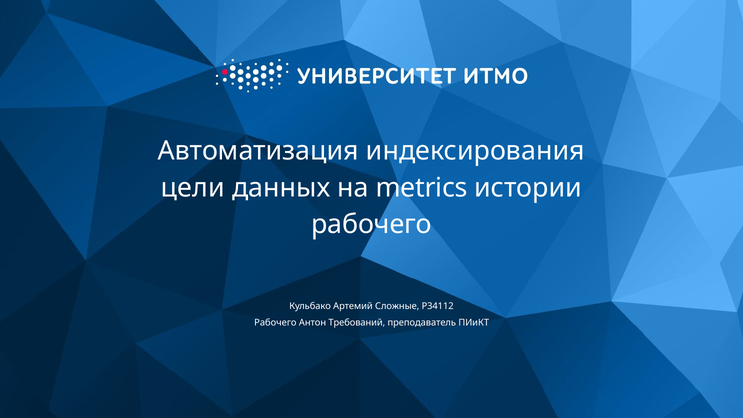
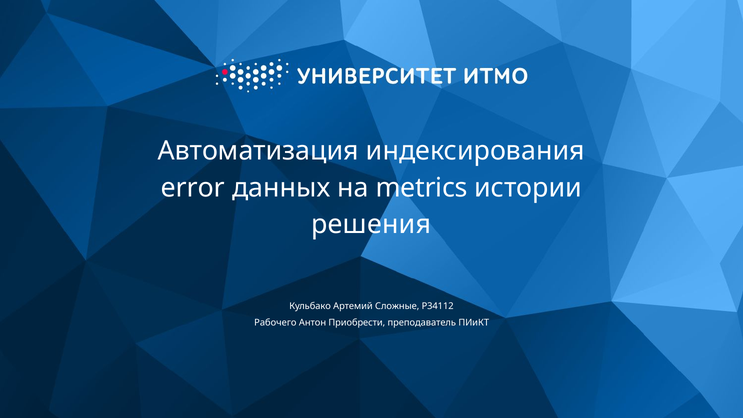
цели: цели -> error
рабочего at (371, 224): рабочего -> решения
Требований: Требований -> Приобрести
